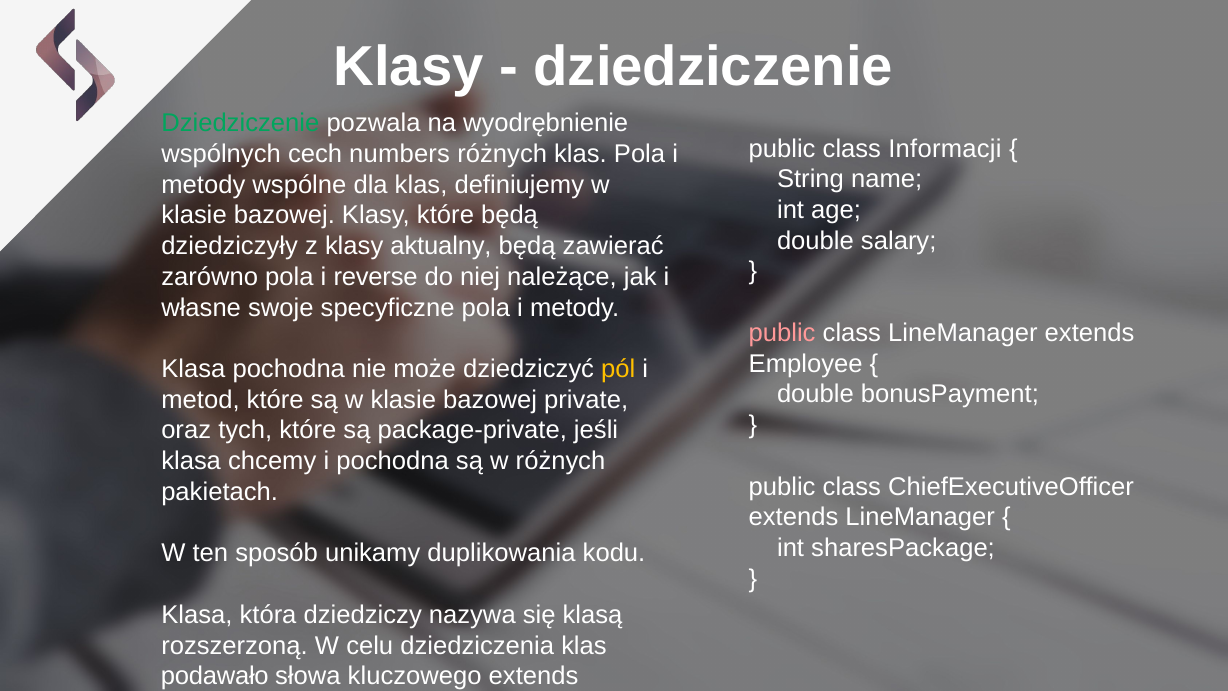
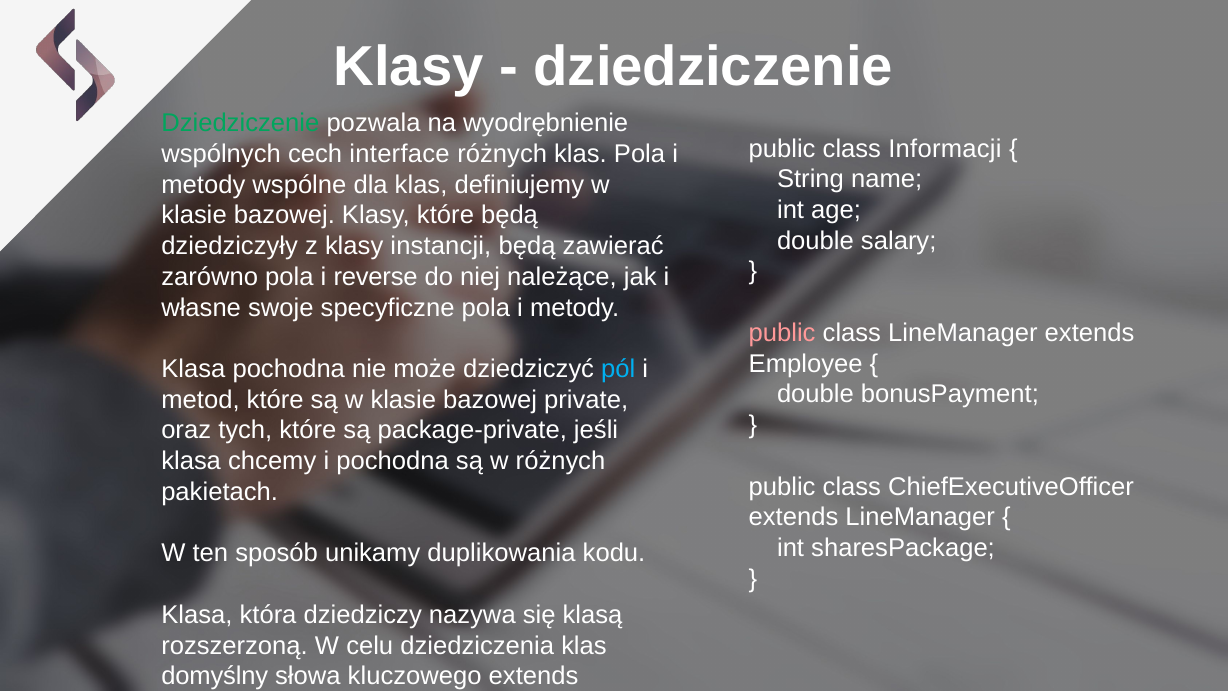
numbers: numbers -> interface
aktualny: aktualny -> instancji
pól colour: yellow -> light blue
podawało: podawało -> domyślny
